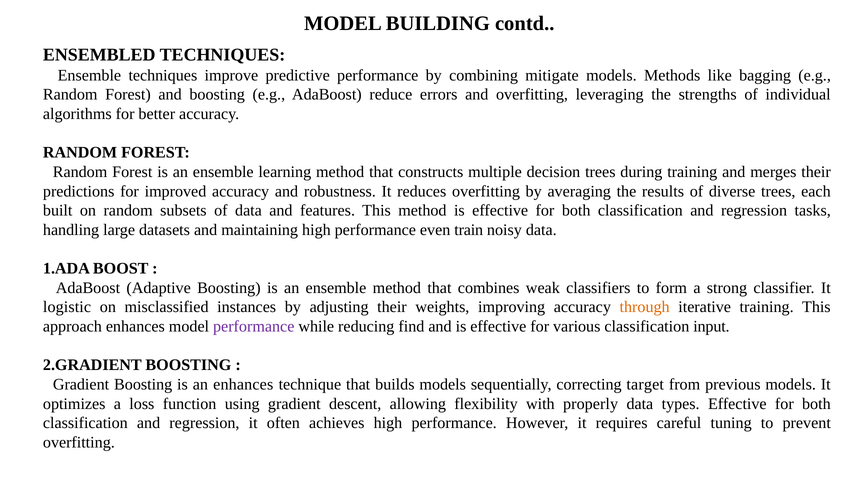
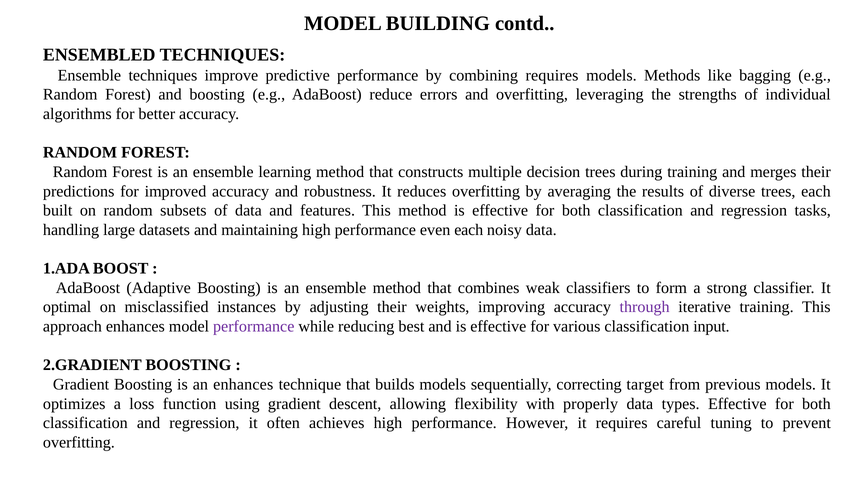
combining mitigate: mitigate -> requires
even train: train -> each
logistic: logistic -> optimal
through colour: orange -> purple
find: find -> best
